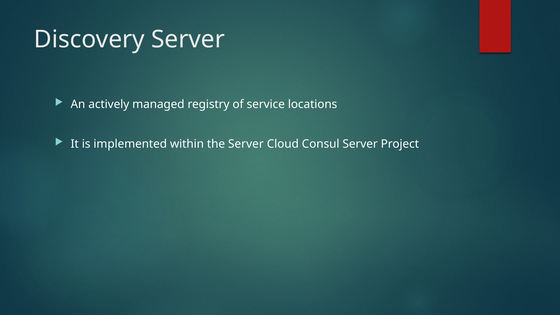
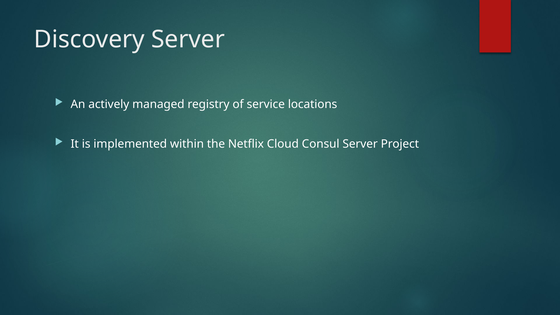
the Server: Server -> Netflix
